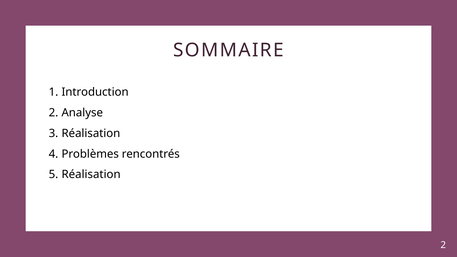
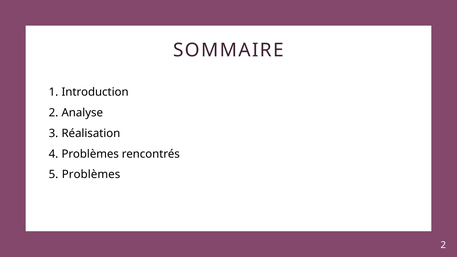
Réalisation at (91, 174): Réalisation -> Problèmes
